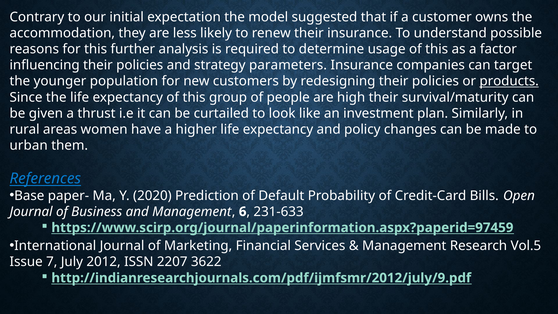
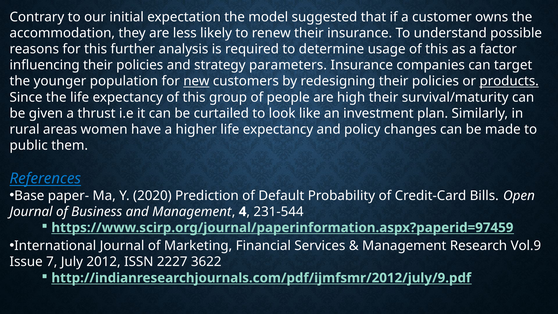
new underline: none -> present
urban: urban -> public
6: 6 -> 4
231-633: 231-633 -> 231-544
Vol.5: Vol.5 -> Vol.9
2207: 2207 -> 2227
